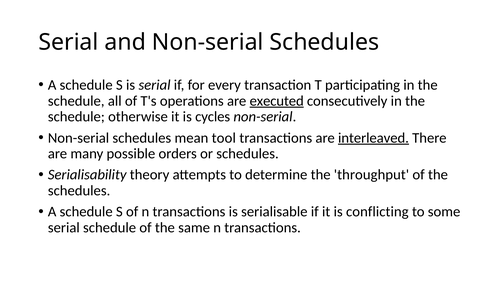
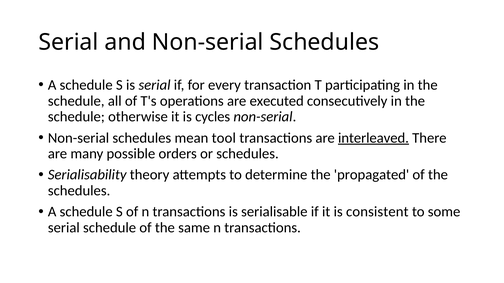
executed underline: present -> none
throughput: throughput -> propagated
conflicting: conflicting -> consistent
